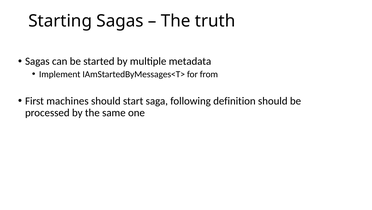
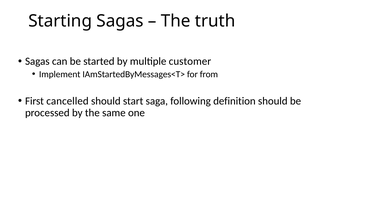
metadata: metadata -> customer
machines: machines -> cancelled
